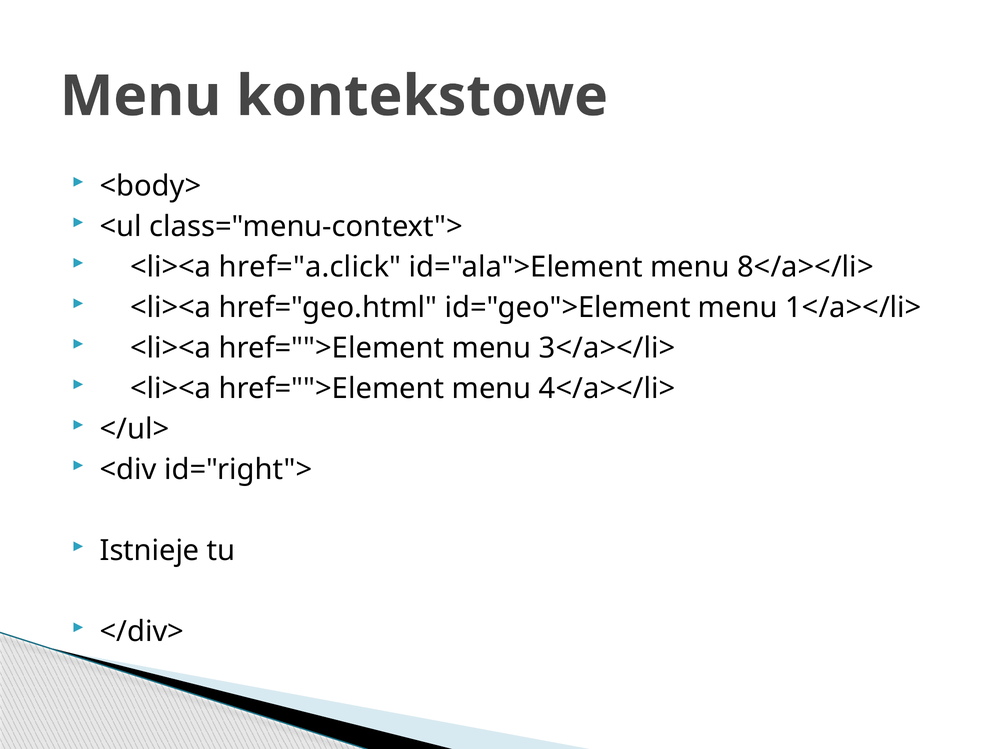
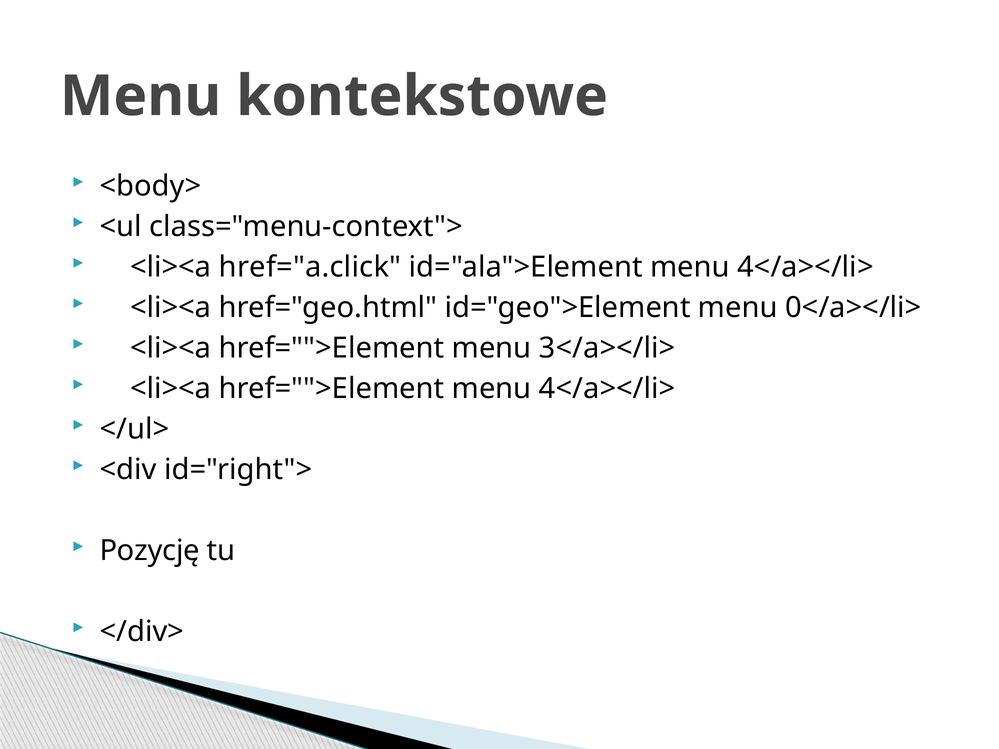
id="ala">Element menu 8</a></li>: 8</a></li> -> 4</a></li>
1</a></li>: 1</a></li> -> 0</a></li>
Istnieje: Istnieje -> Pozycję
